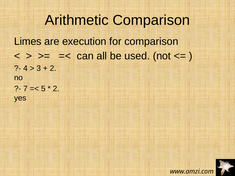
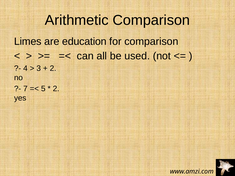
execution: execution -> education
